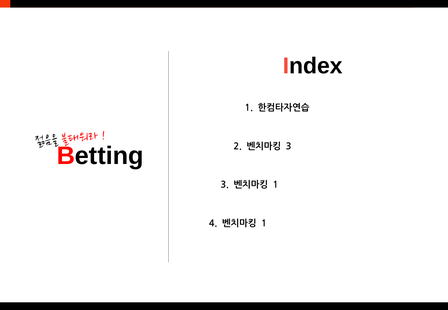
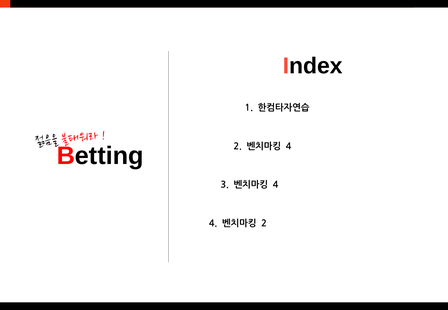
3 at (289, 146): 3 -> 4
1 at (276, 185): 1 -> 4
1 at (264, 224): 1 -> 2
